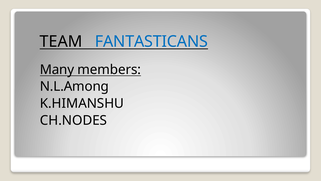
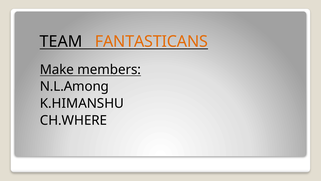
FANTASTICANS colour: blue -> orange
Many: Many -> Make
CH.NODES: CH.NODES -> CH.WHERE
